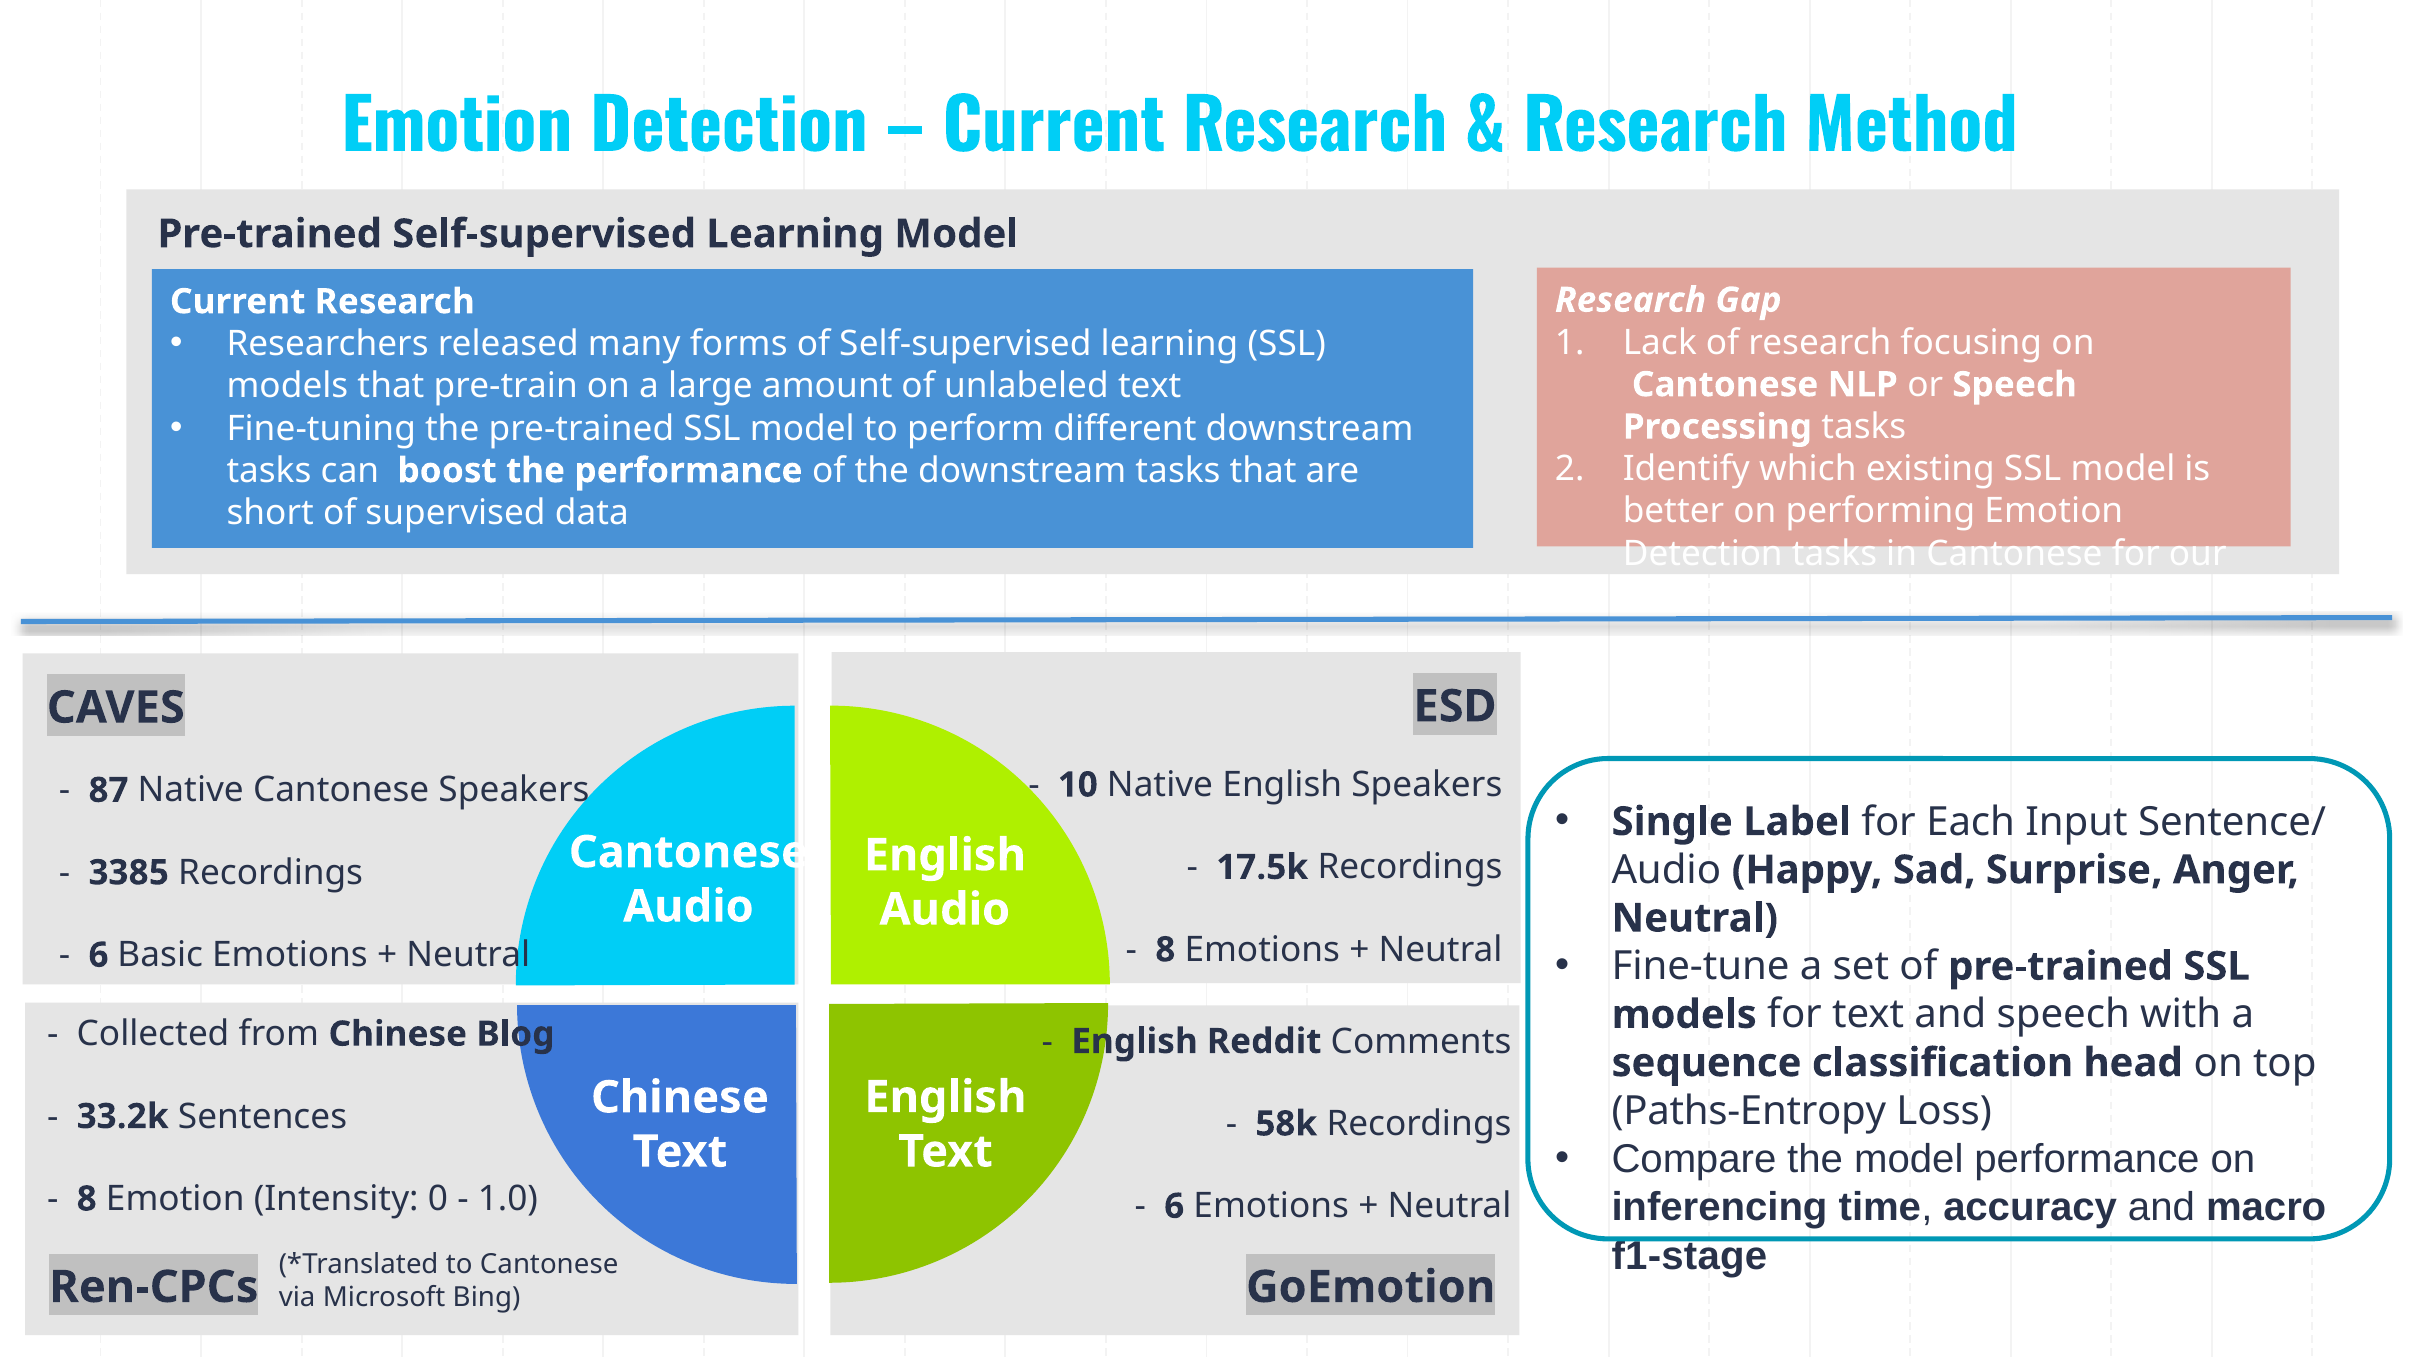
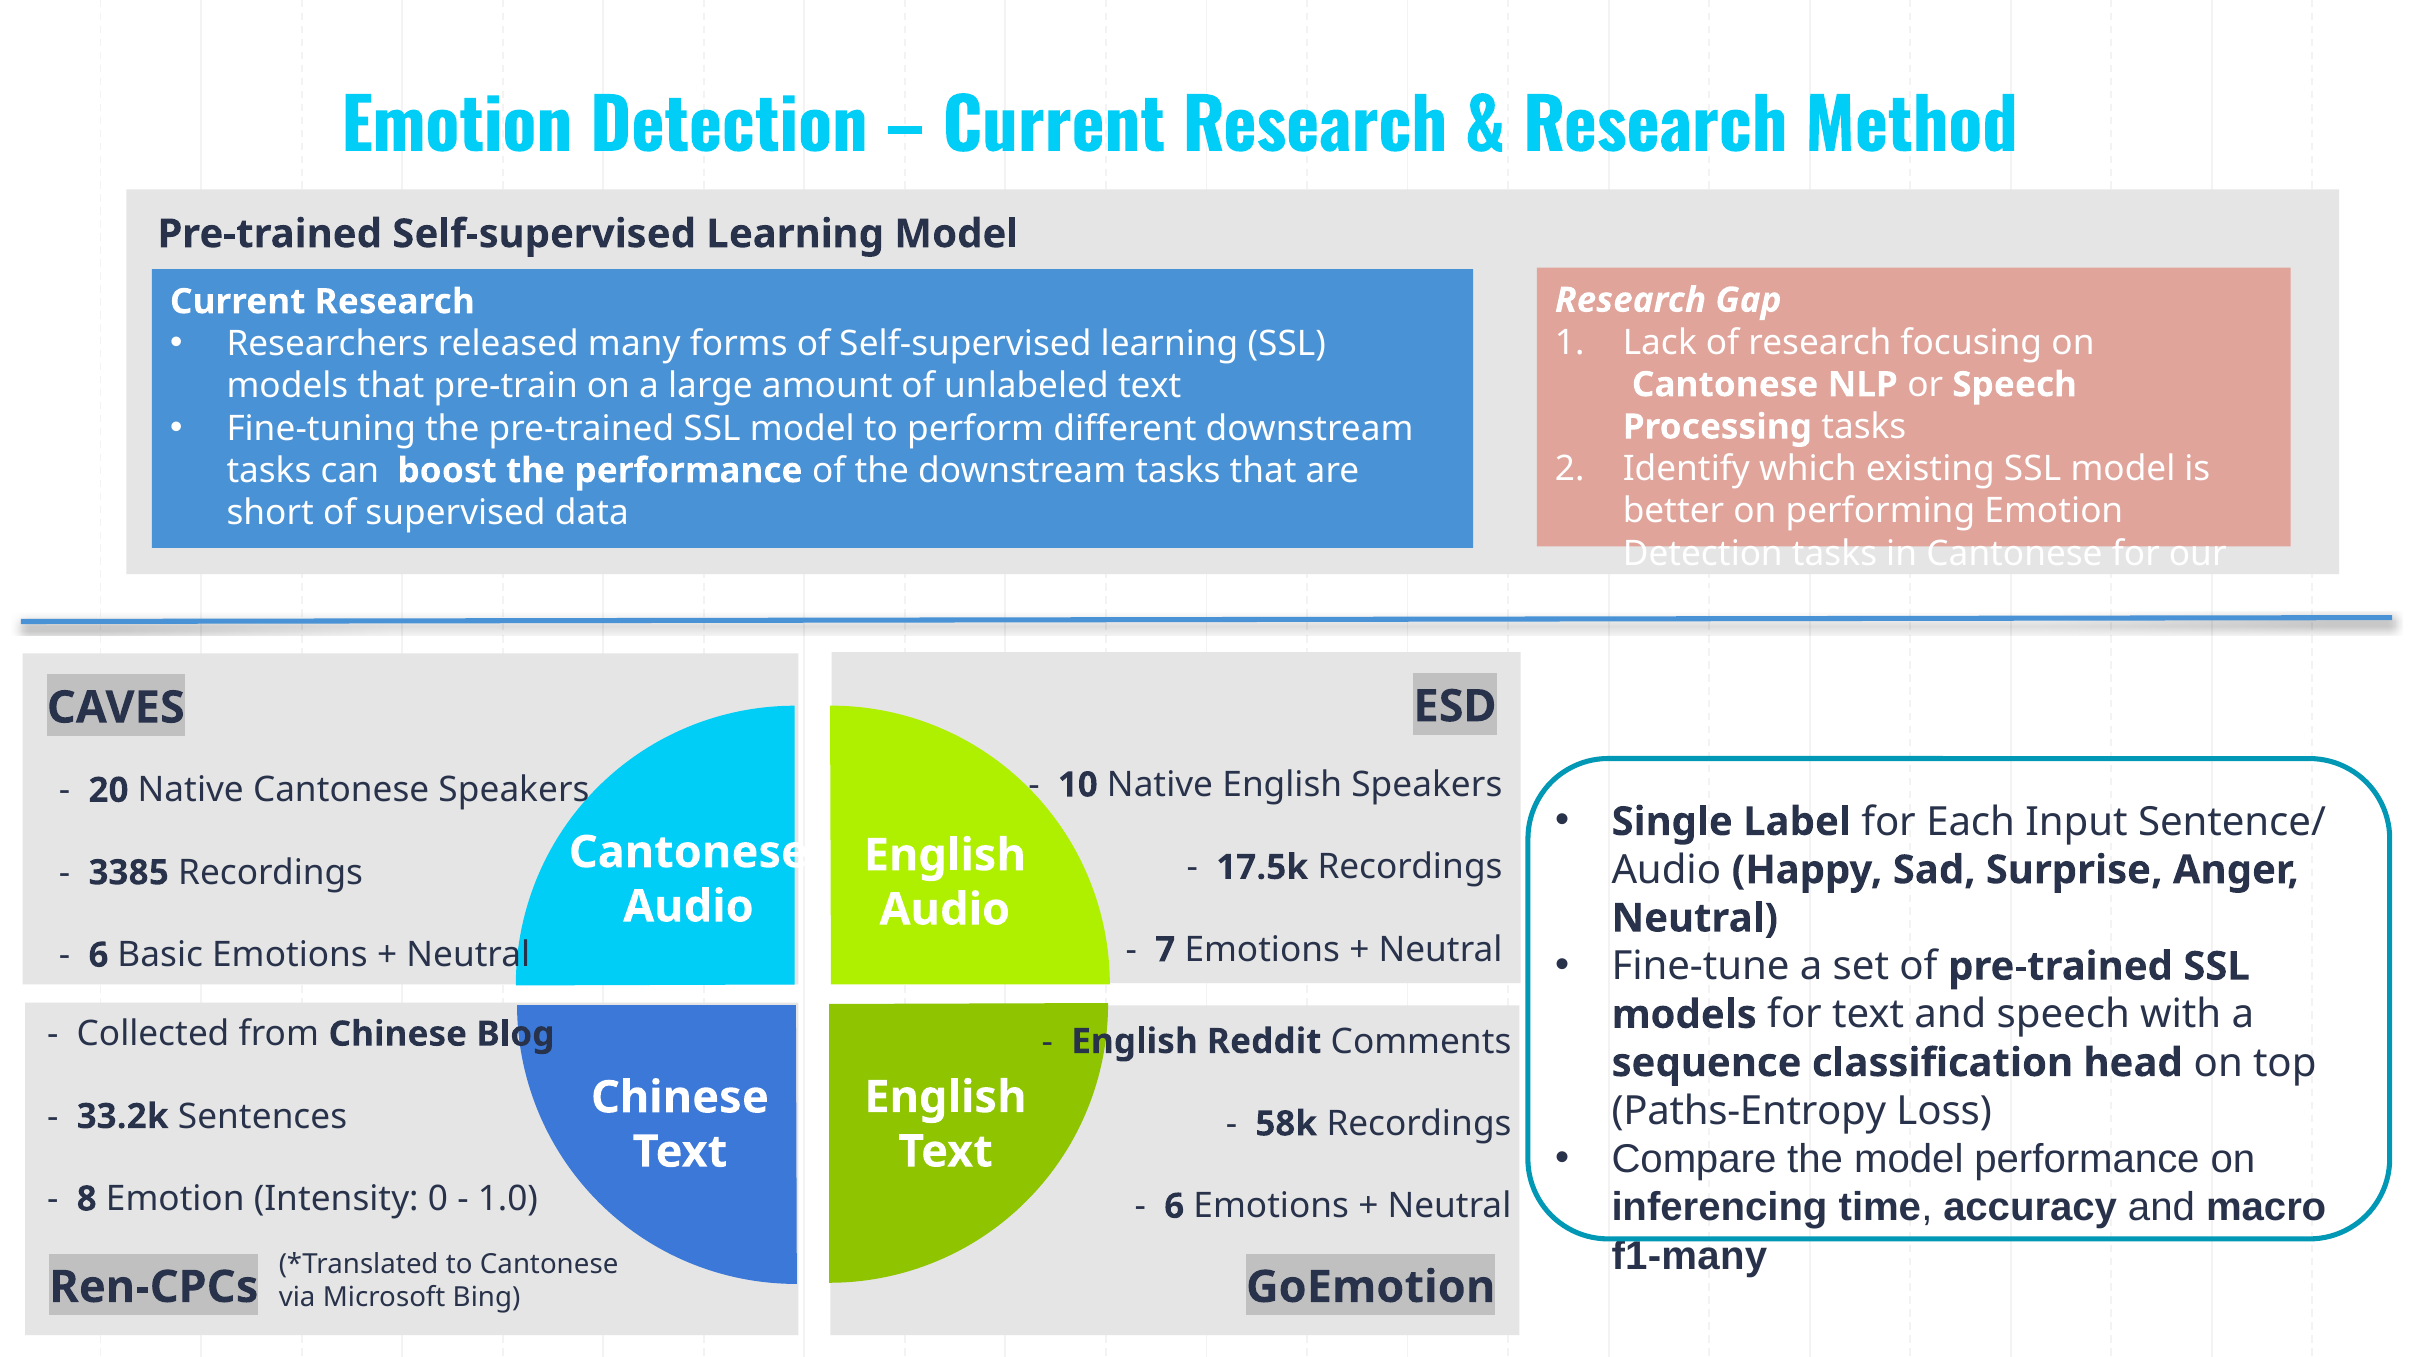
87: 87 -> 20
8 at (1165, 950): 8 -> 7
f1-stage: f1-stage -> f1-many
